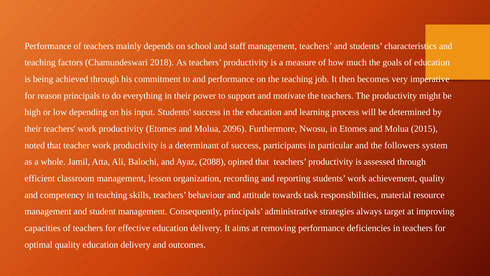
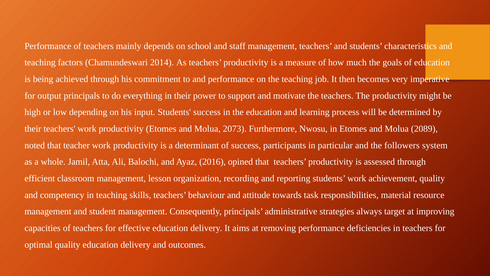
2018: 2018 -> 2014
reason: reason -> output
2096: 2096 -> 2073
2015: 2015 -> 2089
2088: 2088 -> 2016
